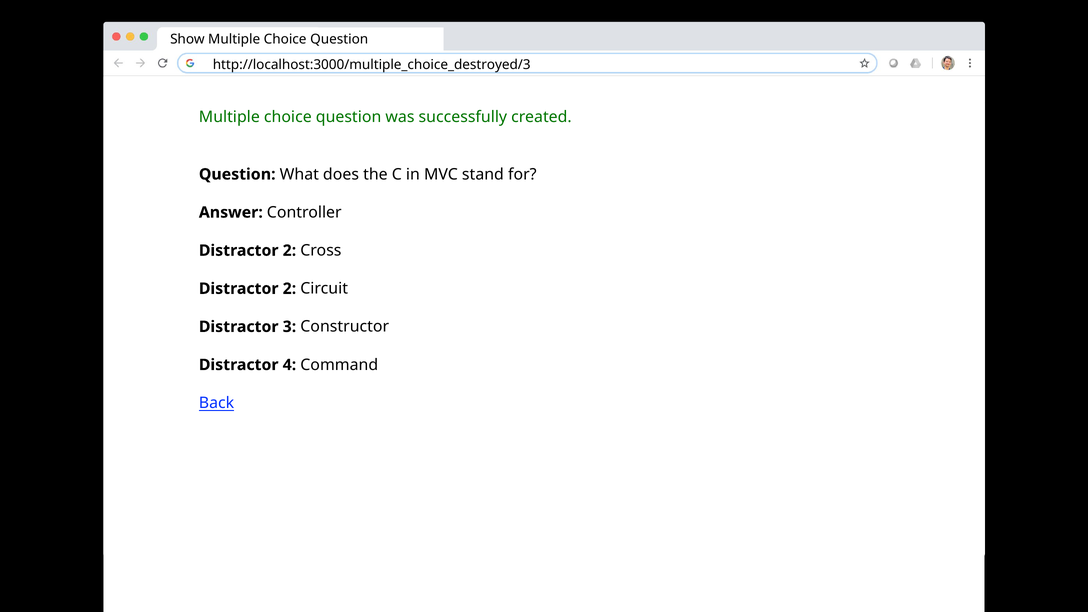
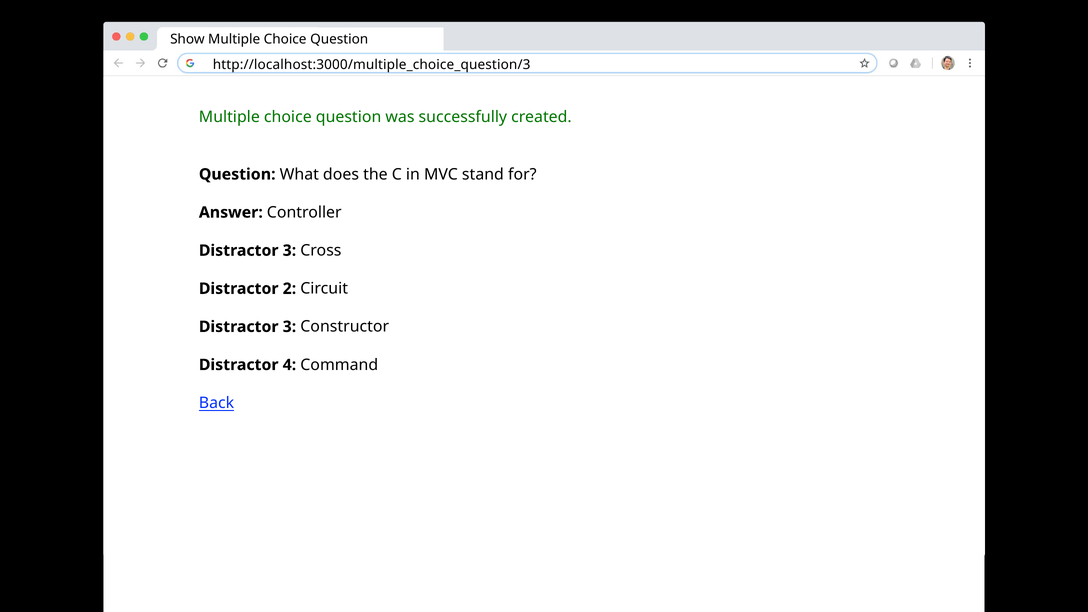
http://localhost:3000/multiple_choice_destroyed/3: http://localhost:3000/multiple_choice_destroyed/3 -> http://localhost:3000/multiple_choice_question/3
2 at (289, 251): 2 -> 3
